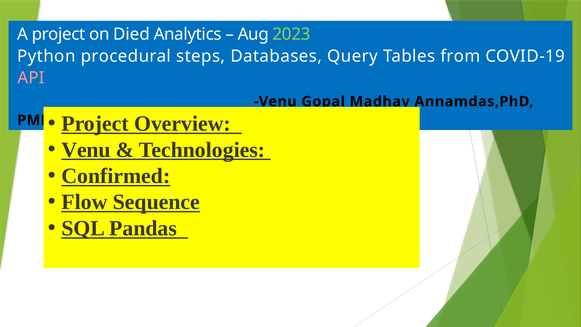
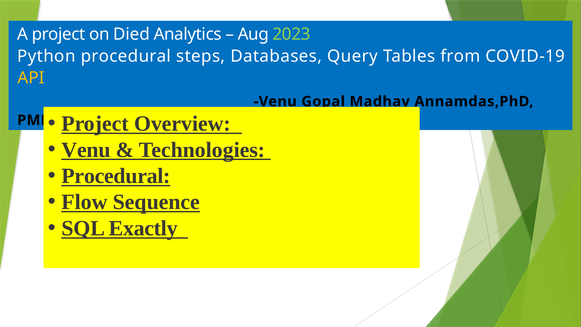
API colour: pink -> yellow
Confirmed at (116, 176): Confirmed -> Procedural
Pandas: Pandas -> Exactly
